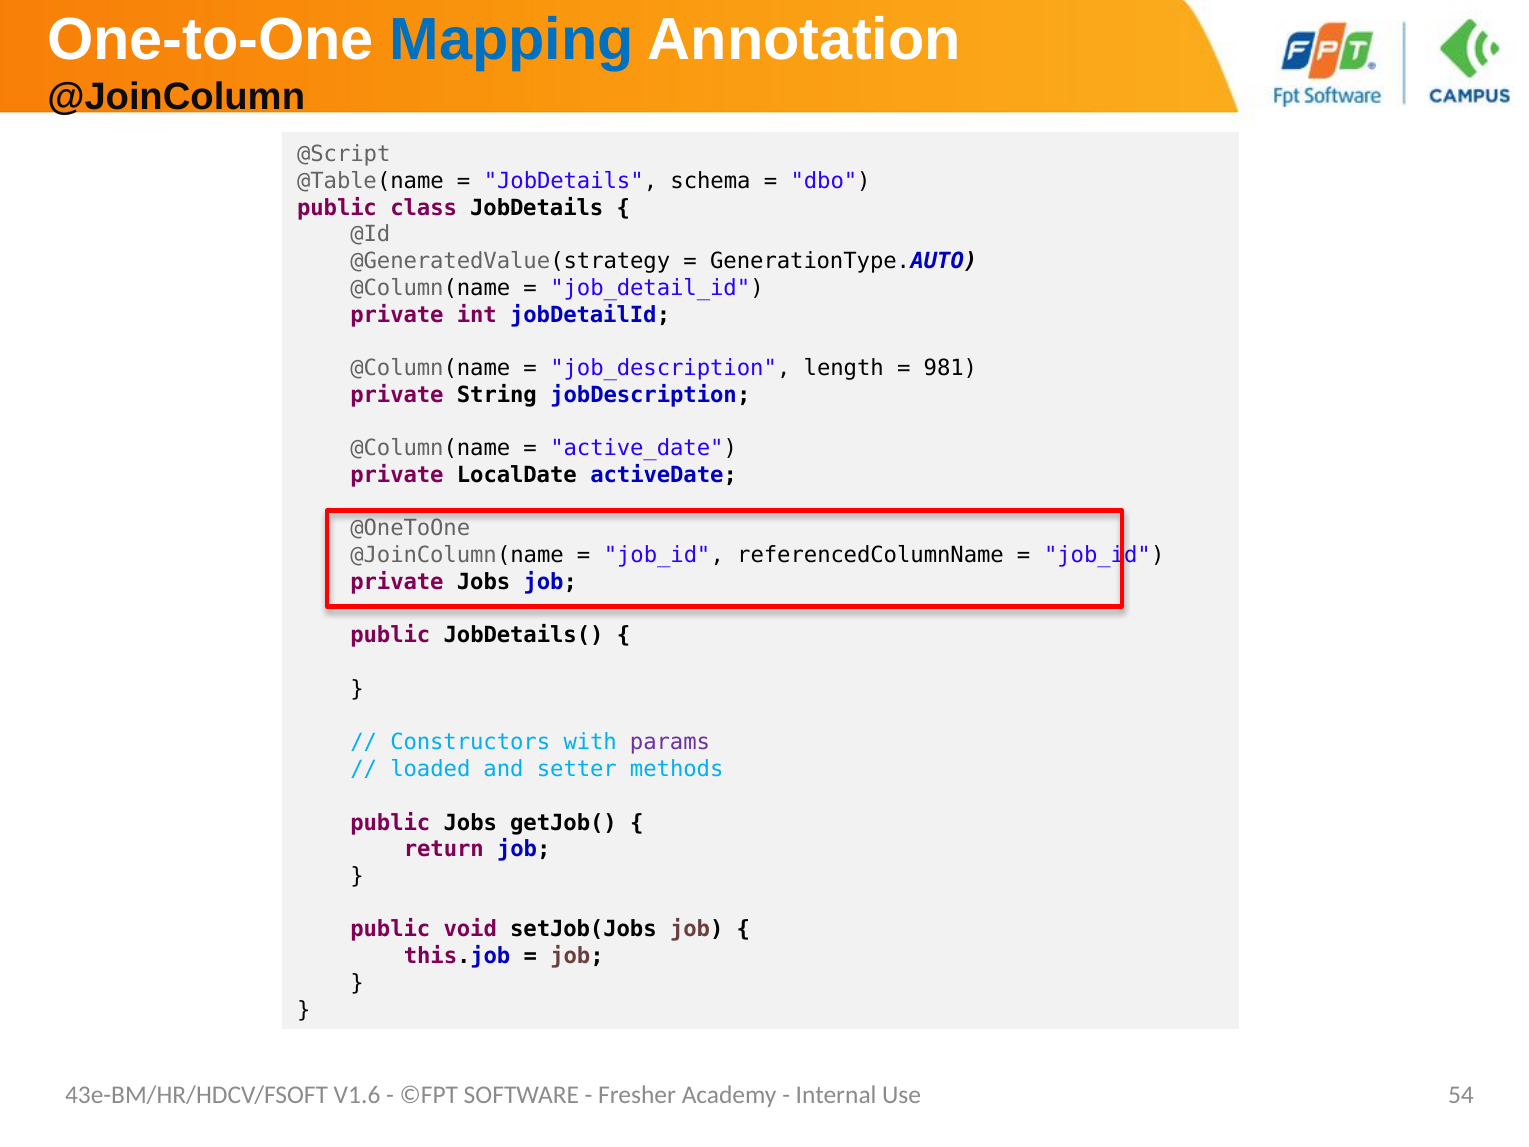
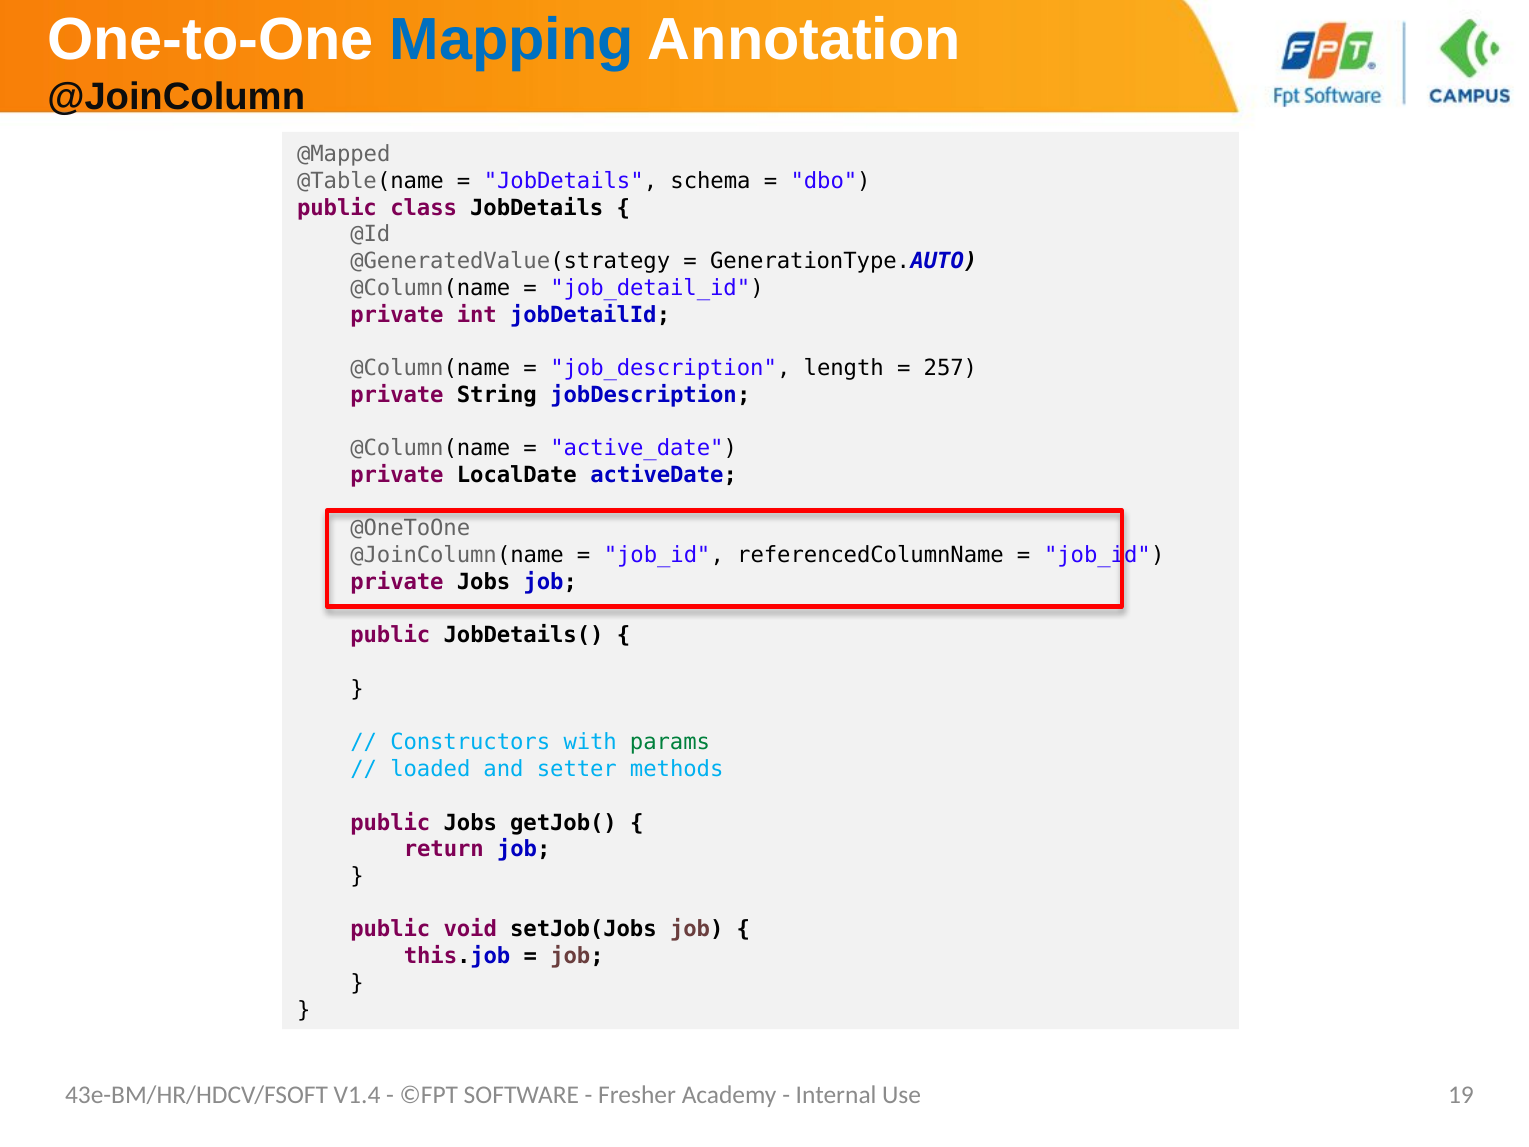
@Script: @Script -> @Mapped
981: 981 -> 257
params colour: purple -> green
V1.6: V1.6 -> V1.4
54: 54 -> 19
